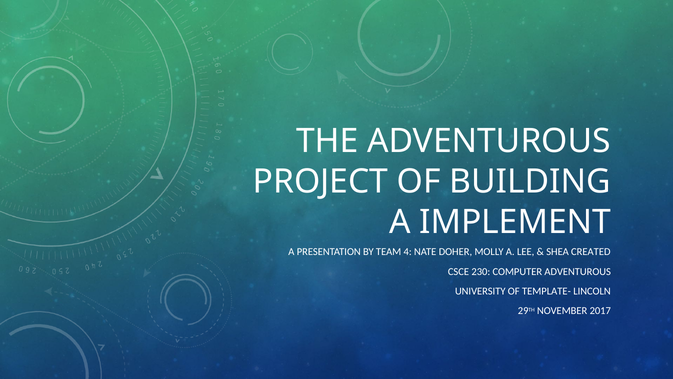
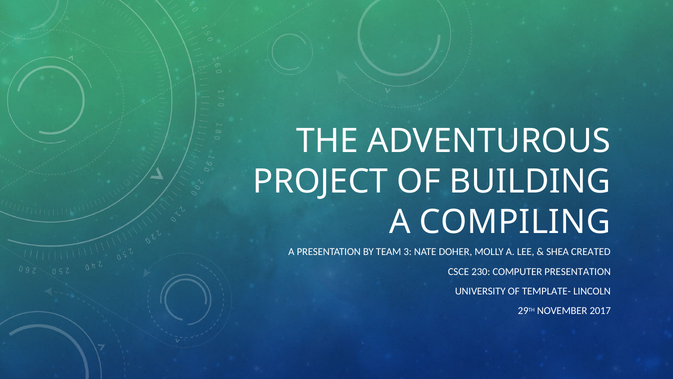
IMPLEMENT: IMPLEMENT -> COMPILING
4: 4 -> 3
COMPUTER ADVENTUROUS: ADVENTUROUS -> PRESENTATION
